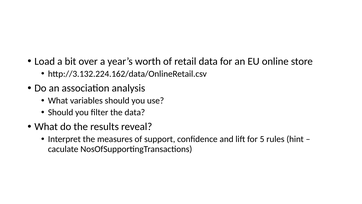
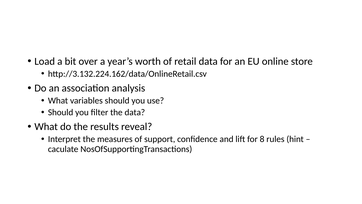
5: 5 -> 8
